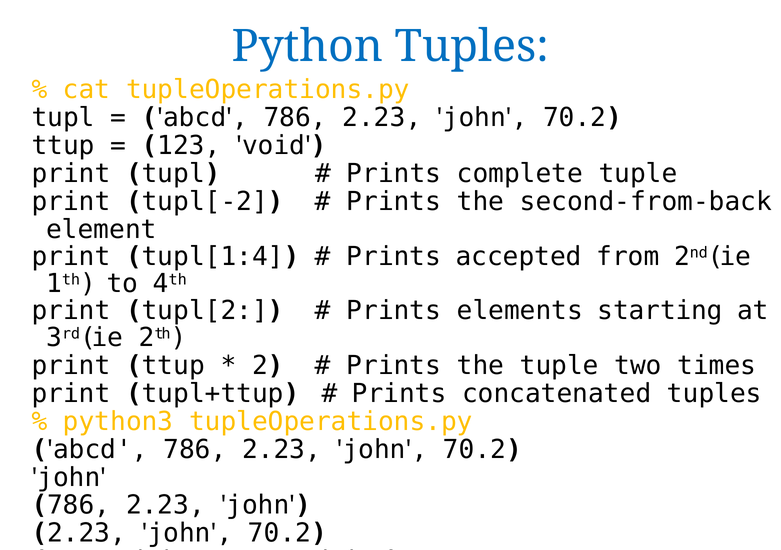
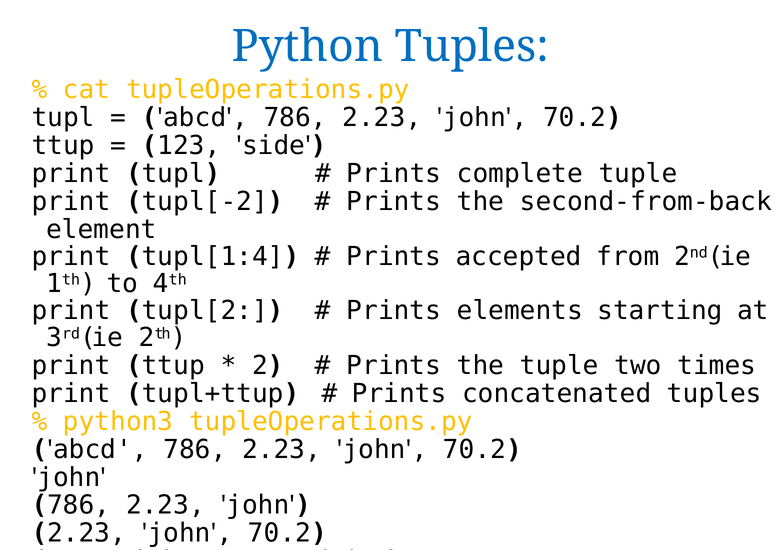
void: void -> side
